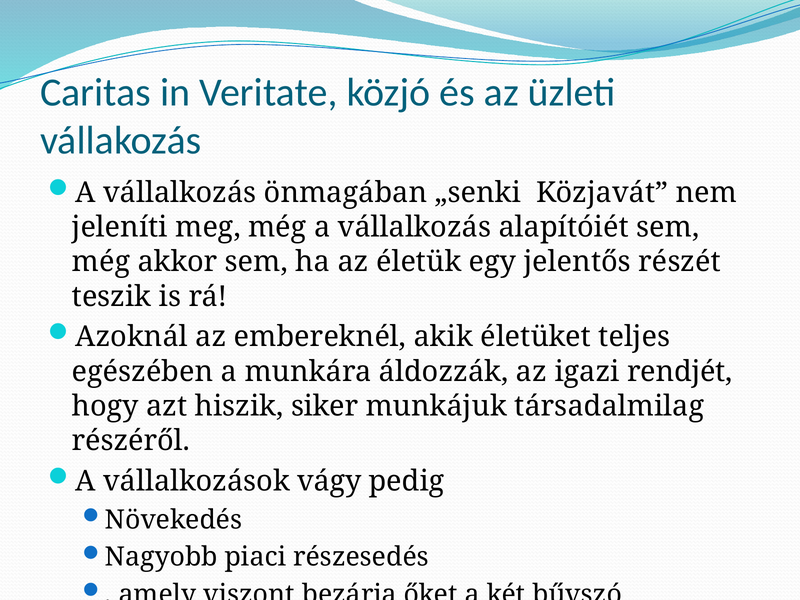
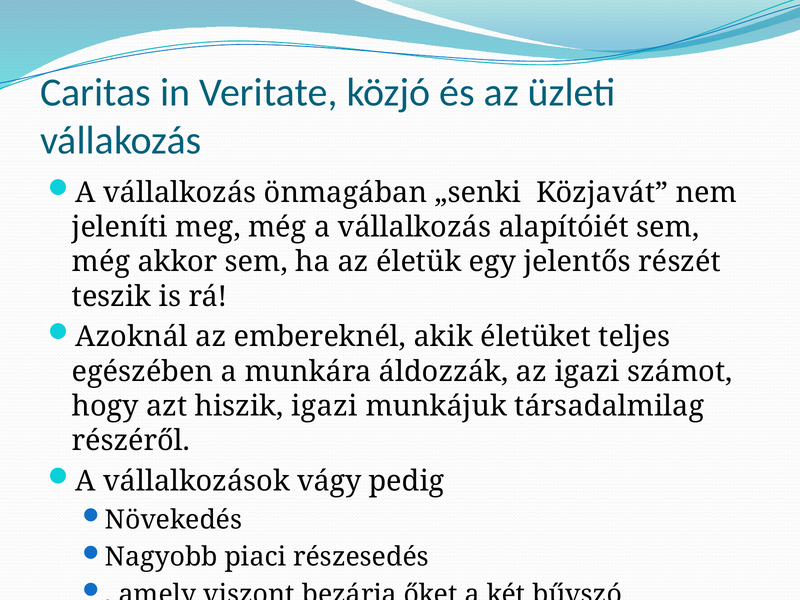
rendjét: rendjét -> számot
hiszik siker: siker -> igazi
